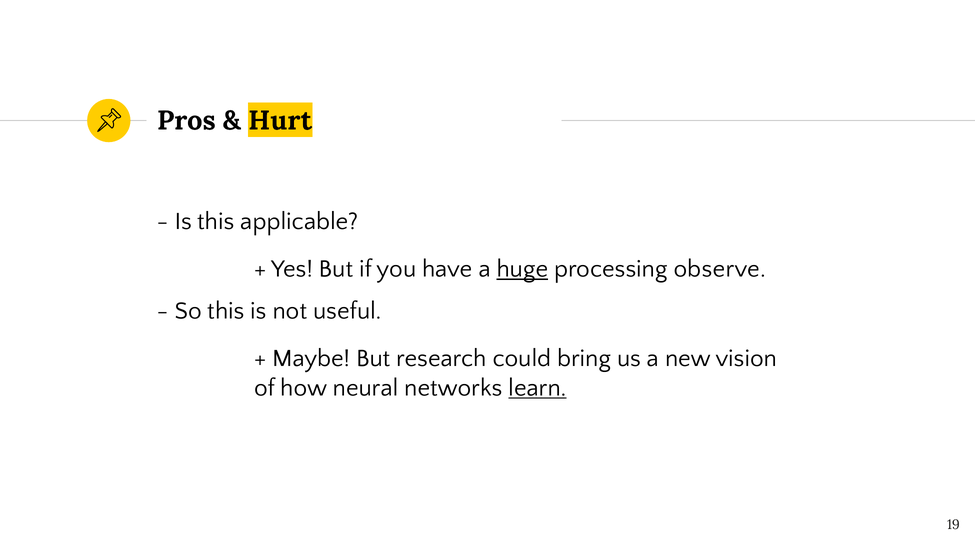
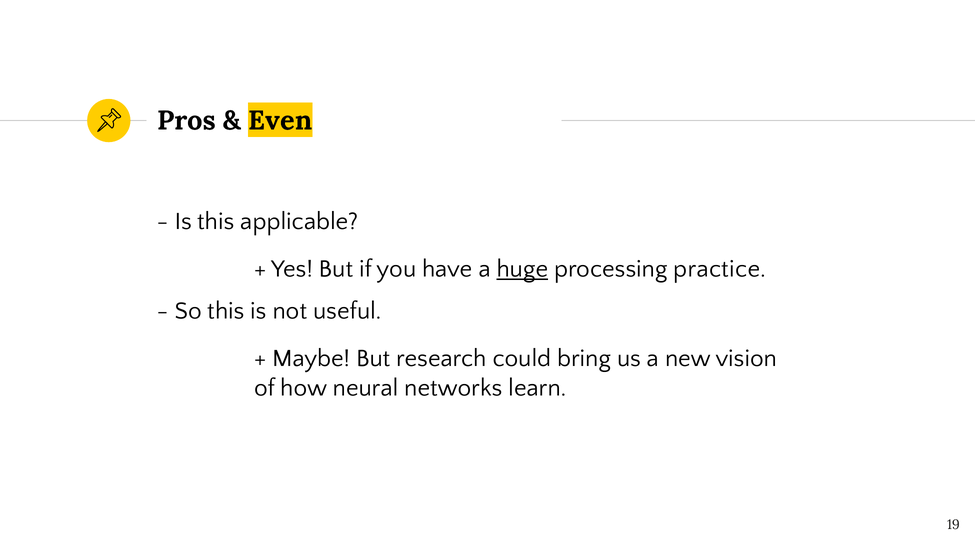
Hurt: Hurt -> Even
observe: observe -> practice
learn underline: present -> none
